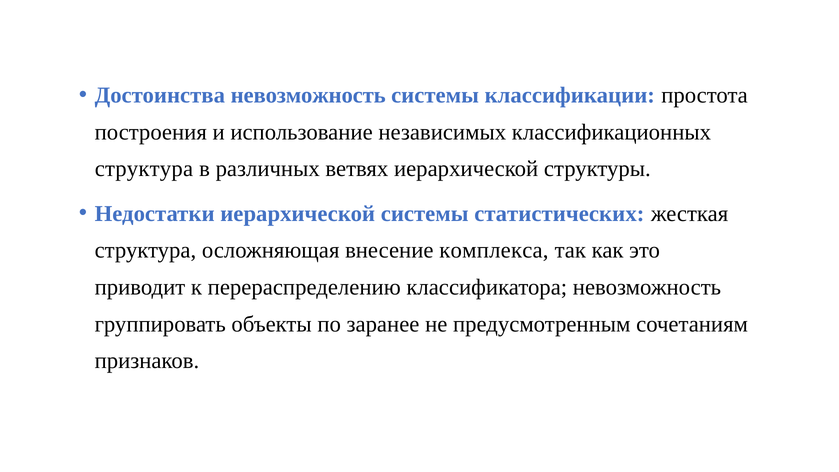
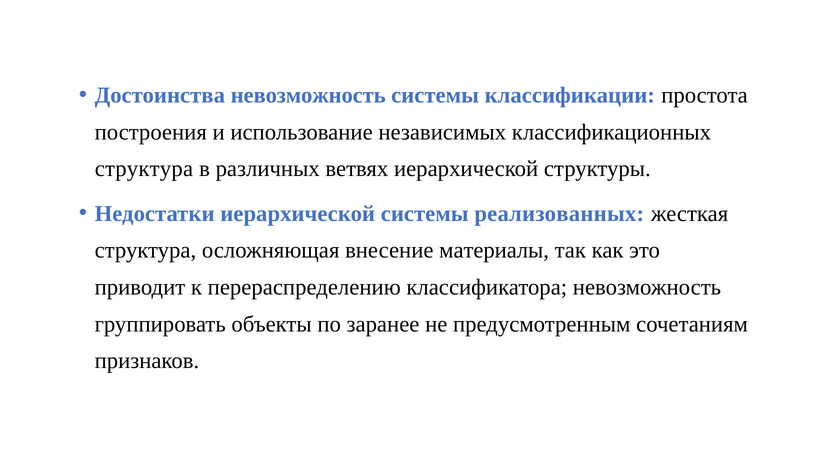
статистических: статистических -> реализованных
комплекса: комплекса -> материалы
